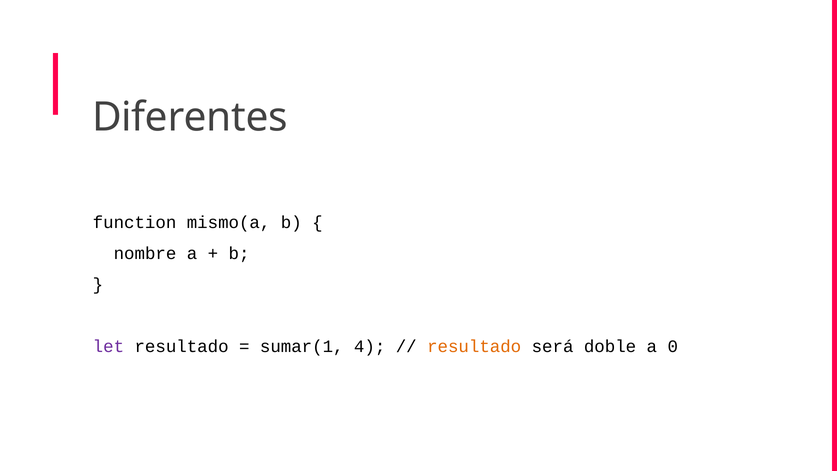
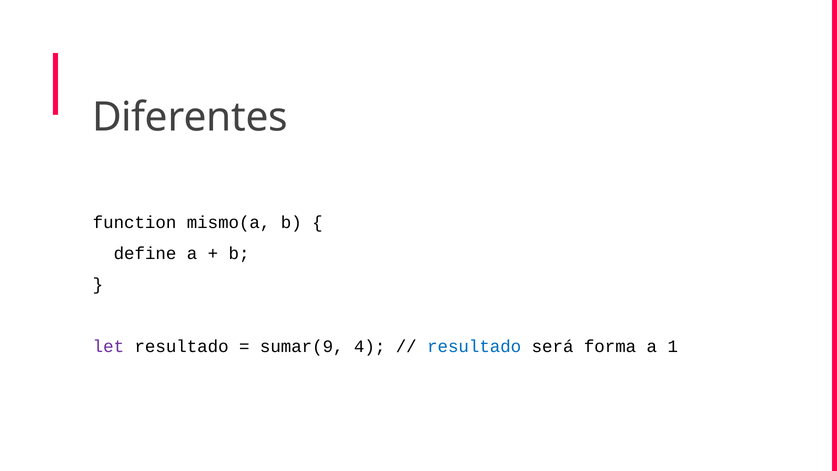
nombre: nombre -> define
sumar(1: sumar(1 -> sumar(9
resultado at (474, 346) colour: orange -> blue
doble: doble -> forma
0: 0 -> 1
